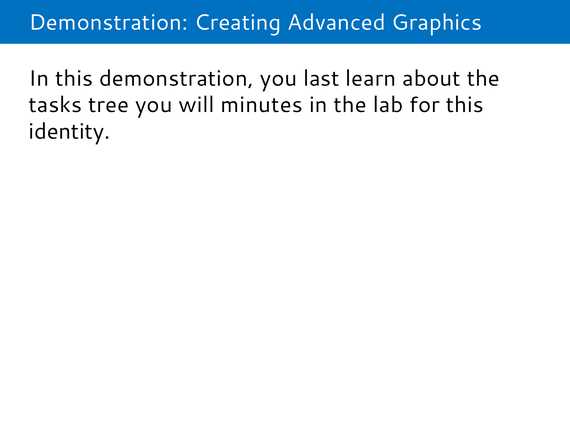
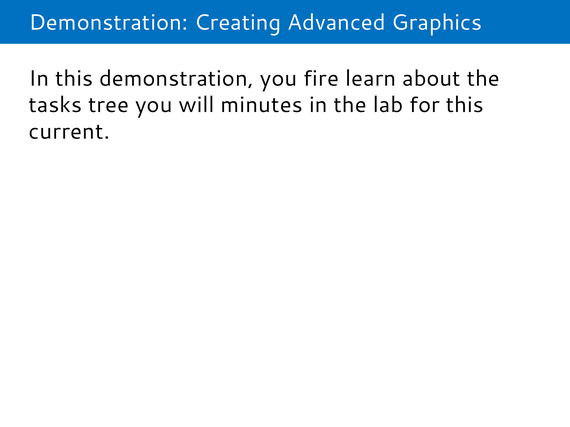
last: last -> fire
identity: identity -> current
